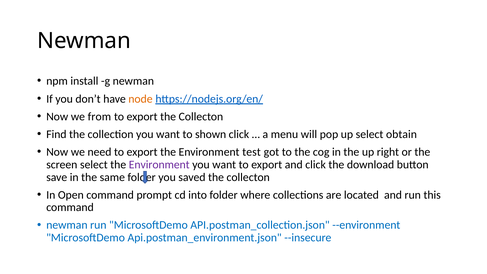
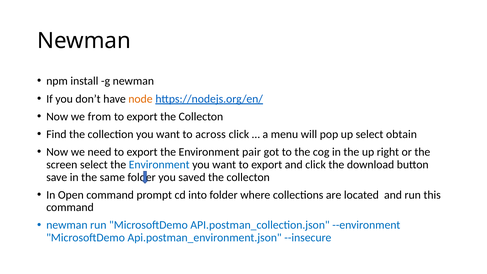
shown: shown -> across
test: test -> pair
Environment at (159, 165) colour: purple -> blue
